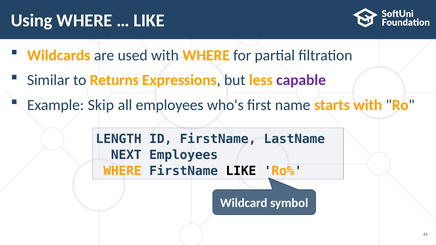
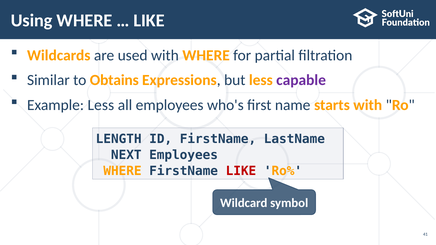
Returns: Returns -> Obtains
Example Skip: Skip -> Less
LIKE at (241, 171) colour: black -> red
